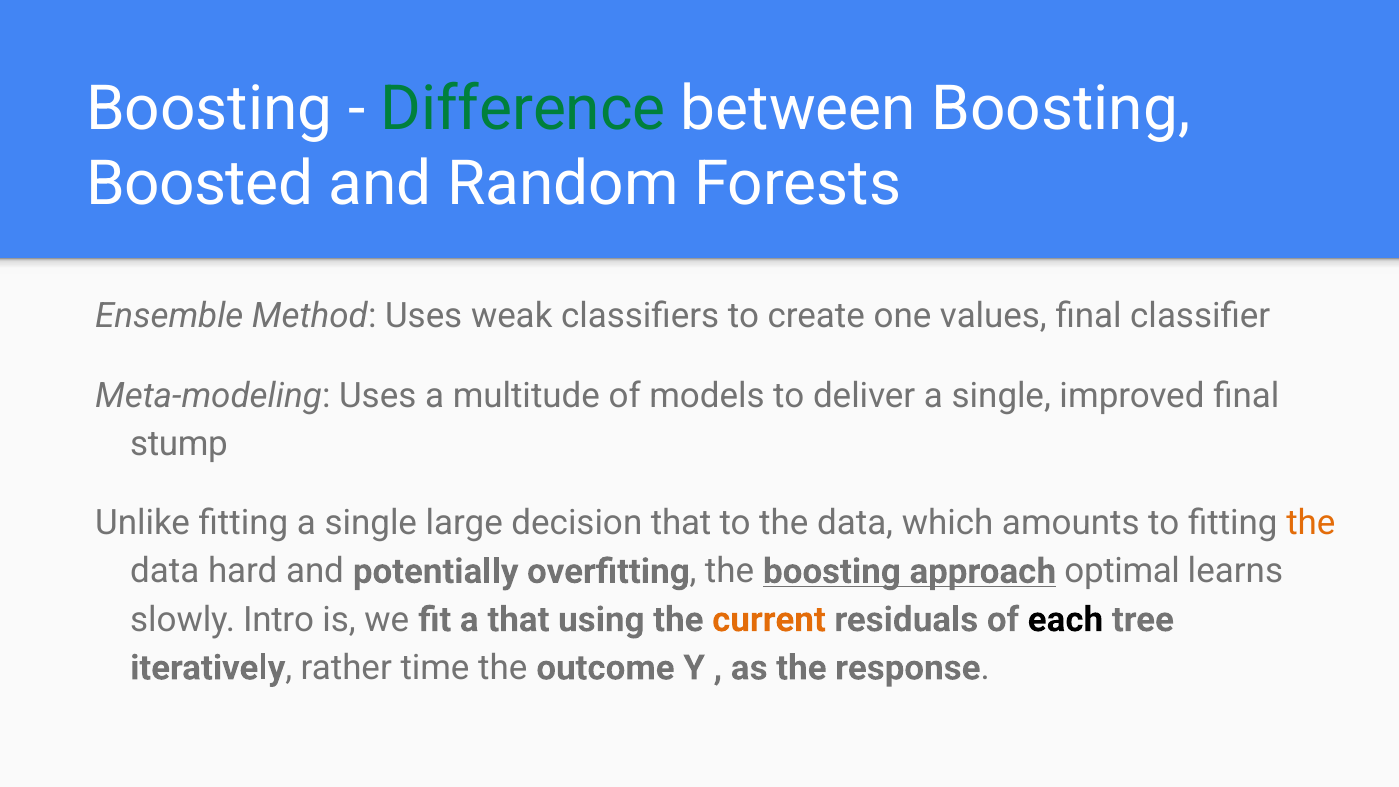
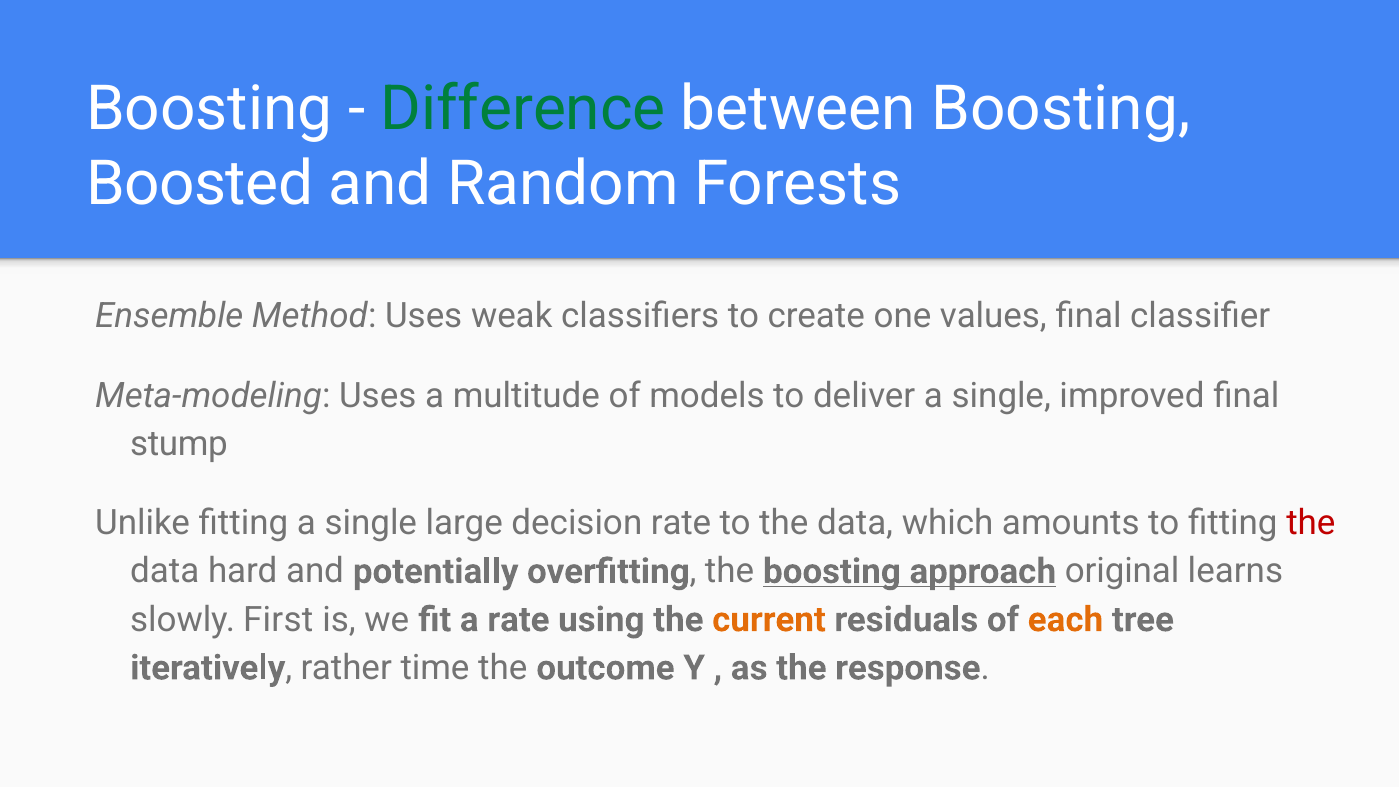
decision that: that -> rate
the at (1311, 523) colour: orange -> red
optimal: optimal -> original
Intro: Intro -> First
a that: that -> rate
each colour: black -> orange
